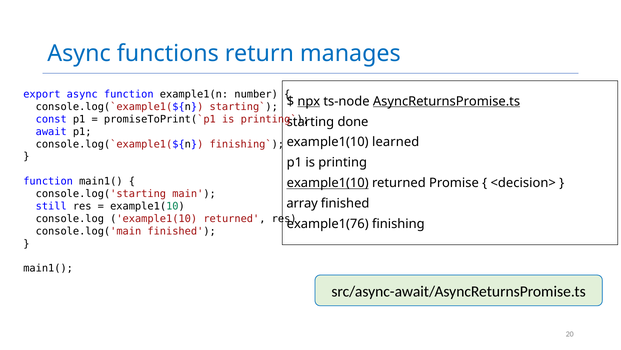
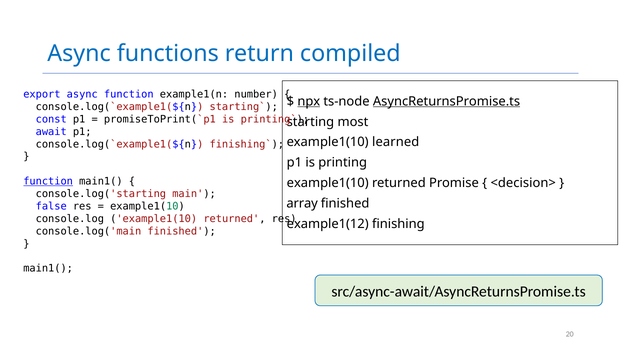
manages: manages -> compiled
done: done -> most
function at (48, 181) underline: none -> present
example1(10 at (328, 183) underline: present -> none
still: still -> false
example1(76: example1(76 -> example1(12
